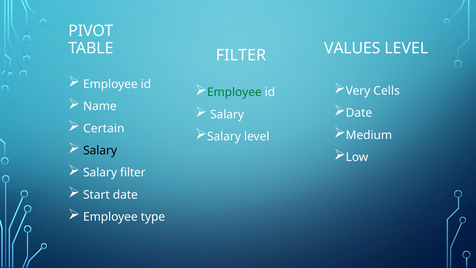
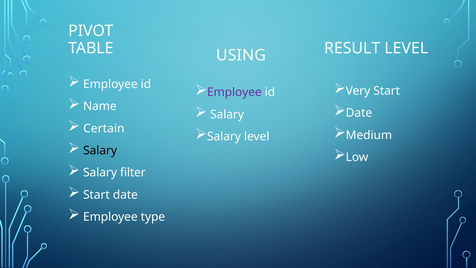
VALUES: VALUES -> RESULT
FILTER at (241, 55): FILTER -> USING
Very Cells: Cells -> Start
Employee at (234, 92) colour: green -> purple
